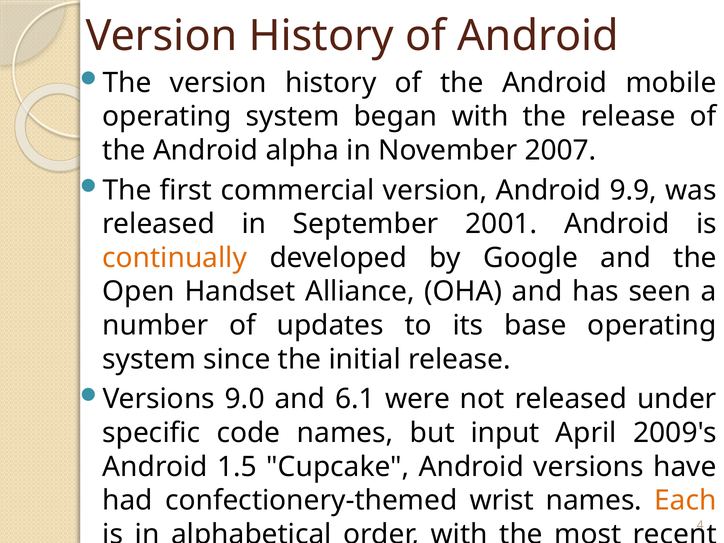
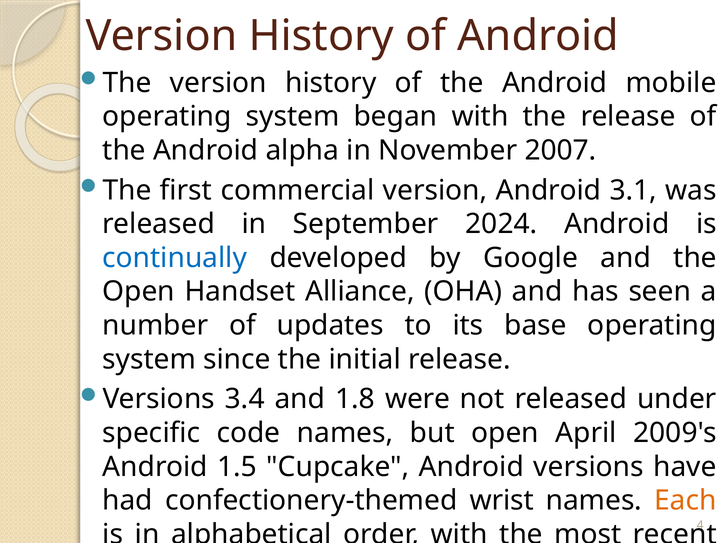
9.9: 9.9 -> 3.1
2001: 2001 -> 2024
continually colour: orange -> blue
9.0: 9.0 -> 3.4
6.1: 6.1 -> 1.8
but input: input -> open
